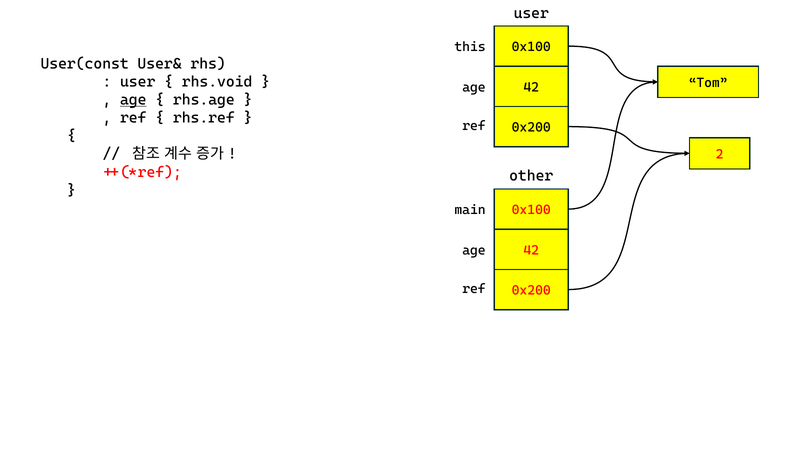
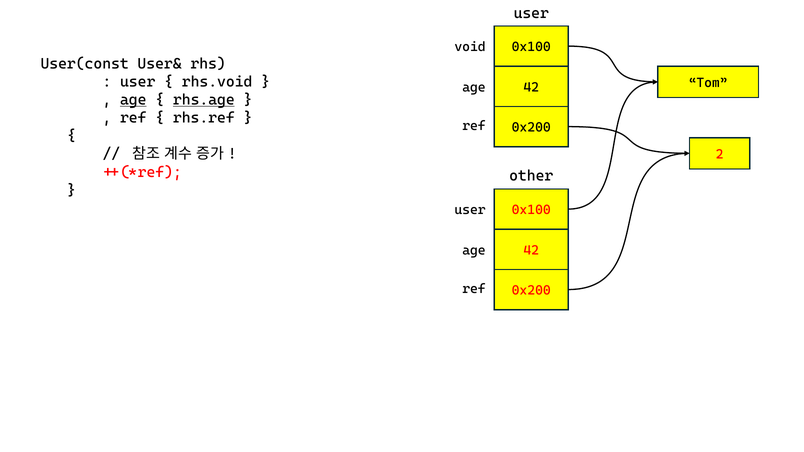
this: this -> void
rhs.age underline: none -> present
main at (470, 210): main -> user
